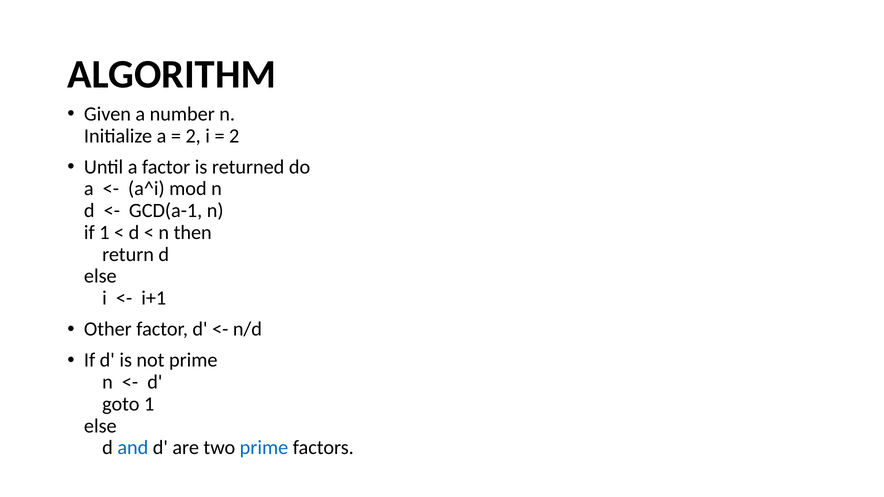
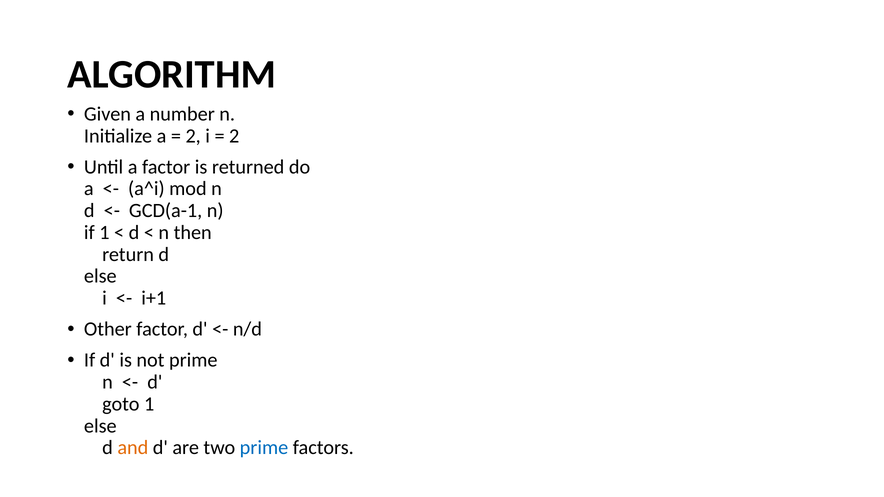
and colour: blue -> orange
